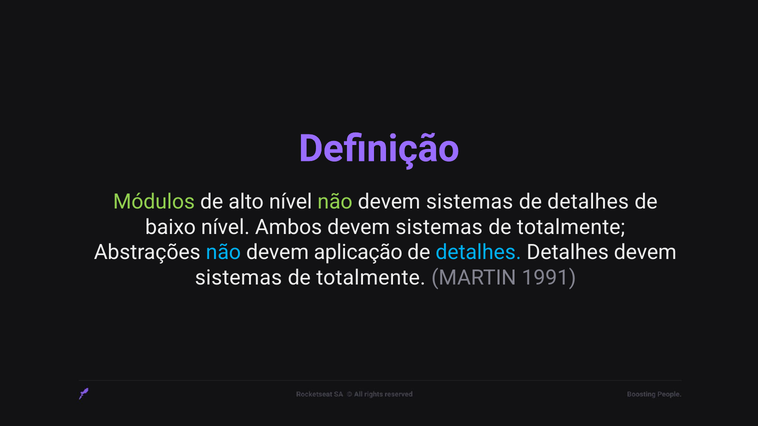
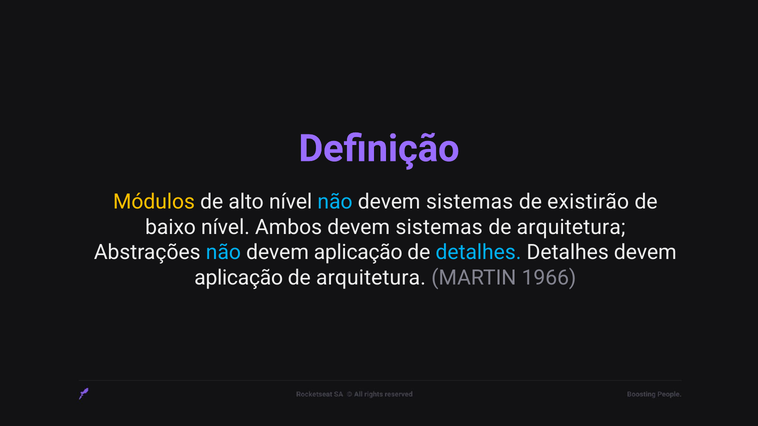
Módulos colour: light green -> yellow
não at (335, 202) colour: light green -> light blue
detalhes at (588, 202): detalhes -> existirão
totalmente at (571, 227): totalmente -> arquitetura
sistemas at (238, 278): sistemas -> aplicação
totalmente at (371, 278): totalmente -> arquitetura
1991: 1991 -> 1966
